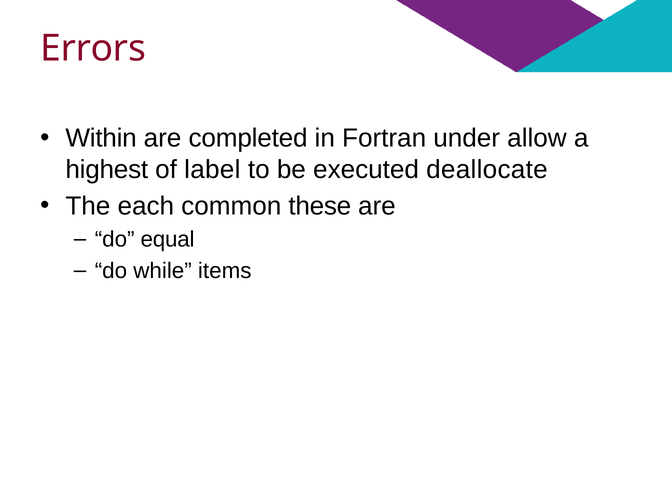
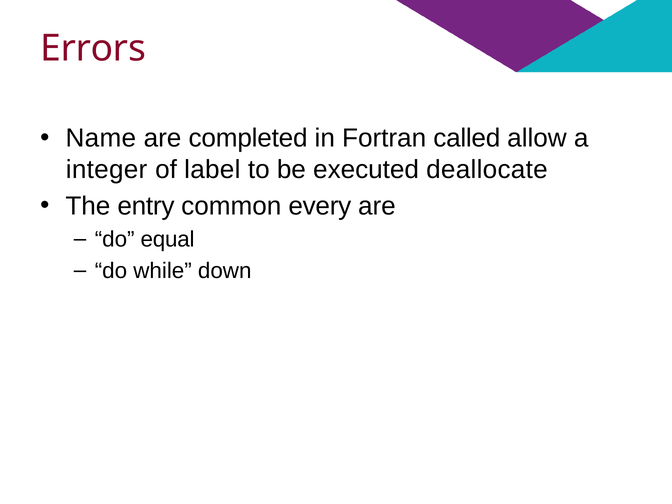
Within: Within -> Name
under: under -> called
highest: highest -> integer
each: each -> entry
these: these -> every
items: items -> down
